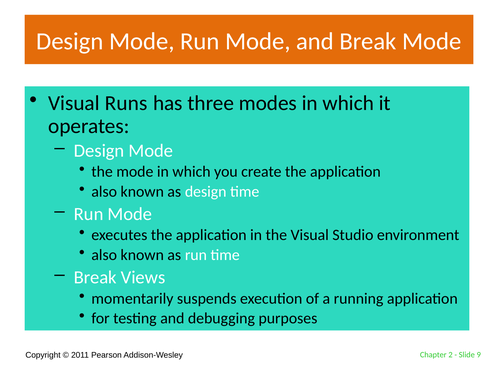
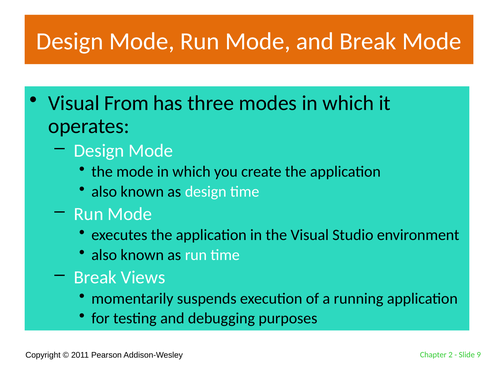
Runs: Runs -> From
